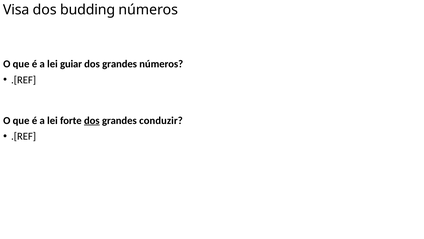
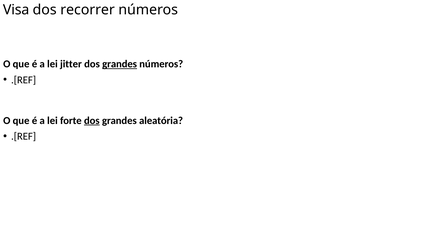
budding: budding -> recorrer
guiar: guiar -> jitter
grandes at (120, 64) underline: none -> present
conduzir: conduzir -> aleatória
